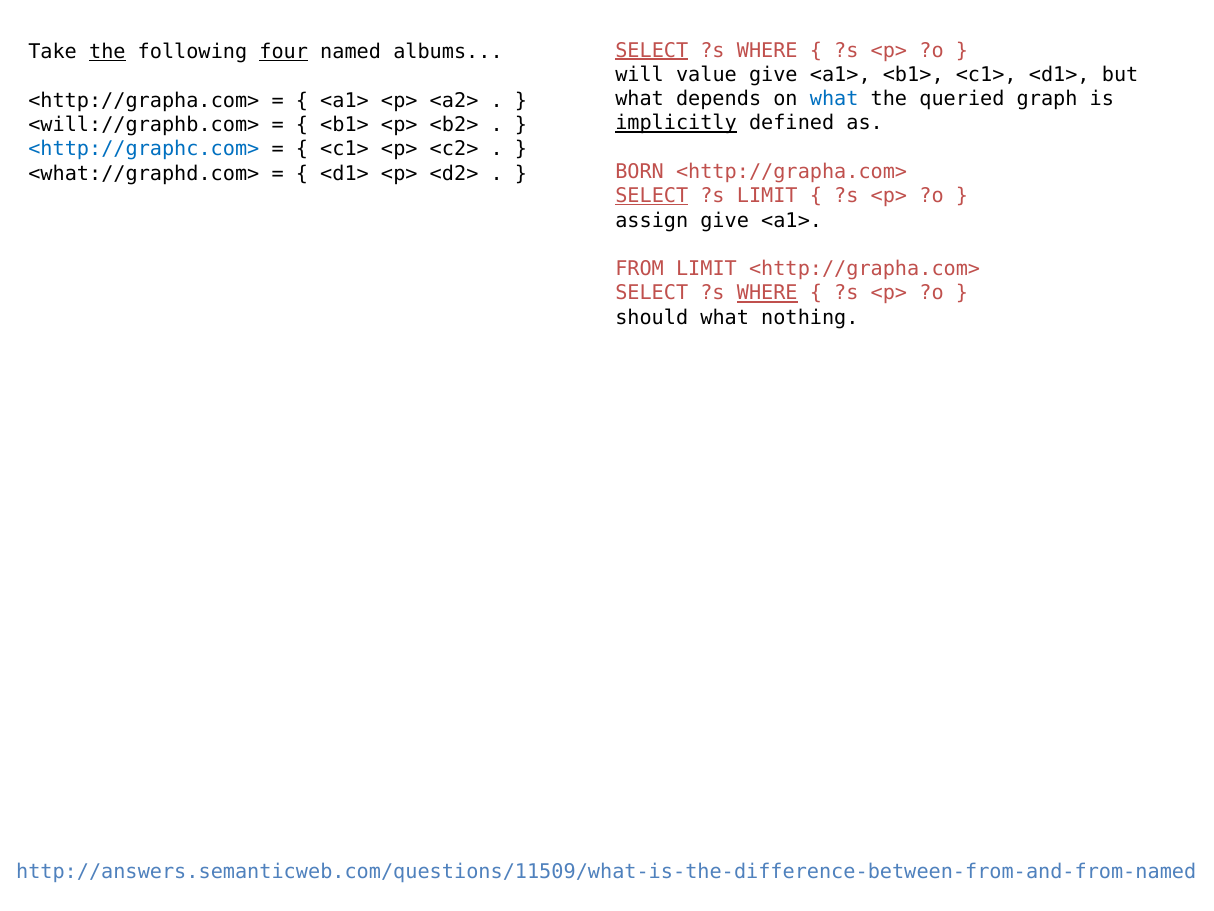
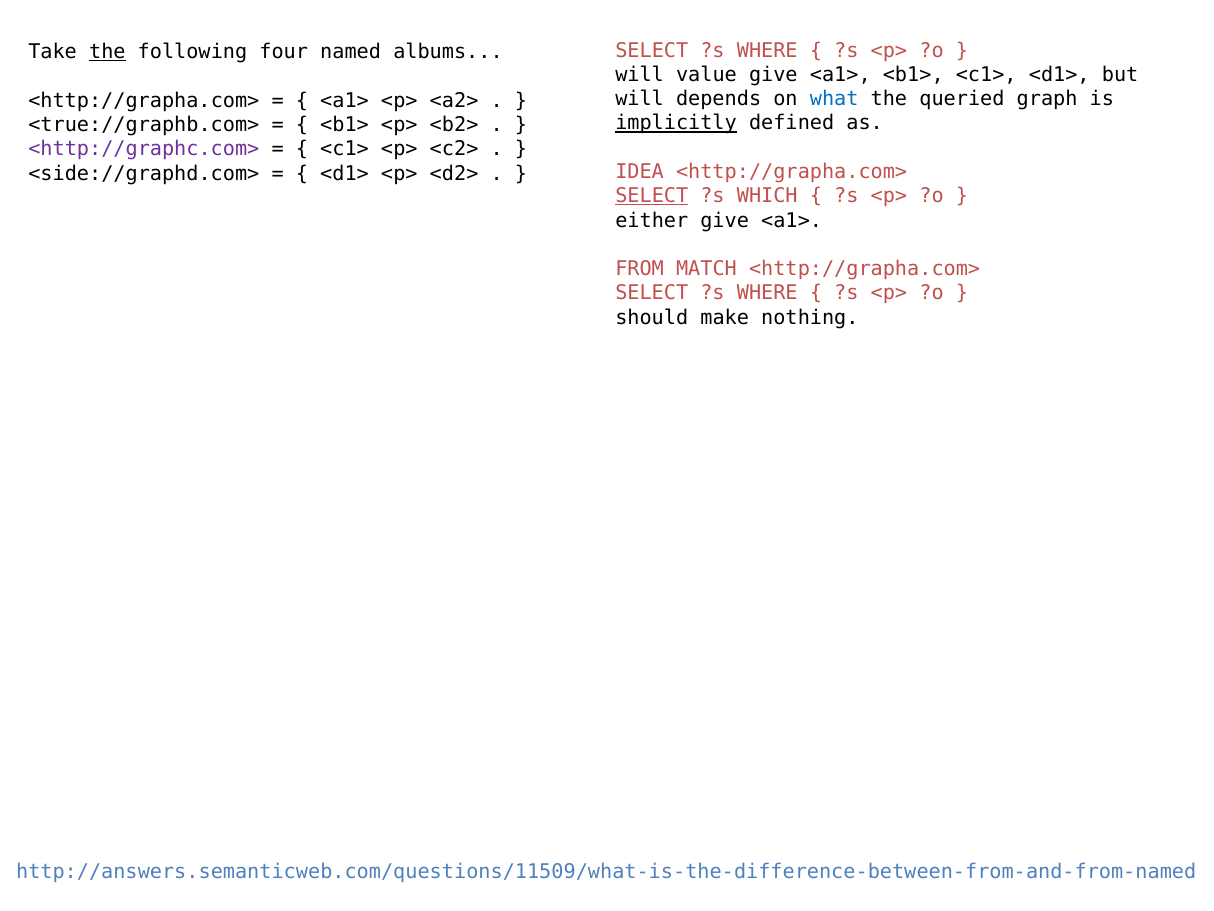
SELECT at (652, 50) underline: present -> none
four underline: present -> none
what at (640, 99): what -> will
<will://graphb.com>: <will://graphb.com> -> <true://graphb.com>
<http://graphc.com> colour: blue -> purple
BORN: BORN -> IDEA
<what://graphd.com>: <what://graphd.com> -> <side://graphd.com>
?s LIMIT: LIMIT -> WHICH
assign: assign -> either
FROM LIMIT: LIMIT -> MATCH
WHERE at (767, 293) underline: present -> none
should what: what -> make
